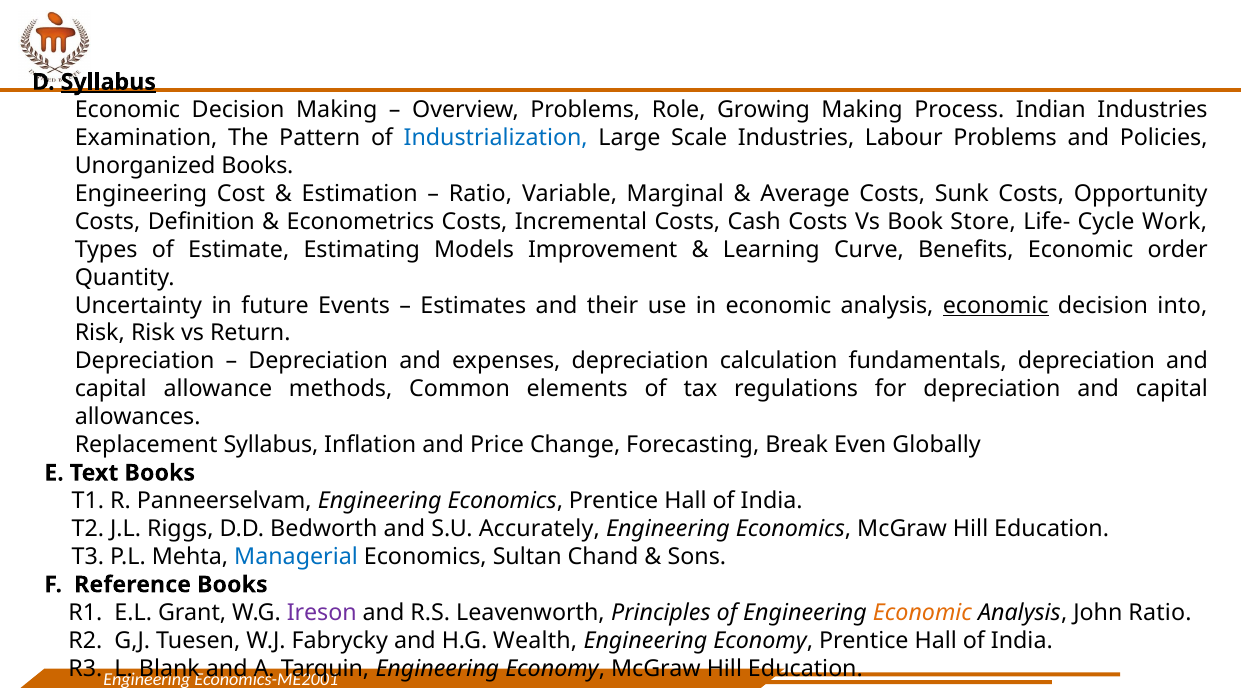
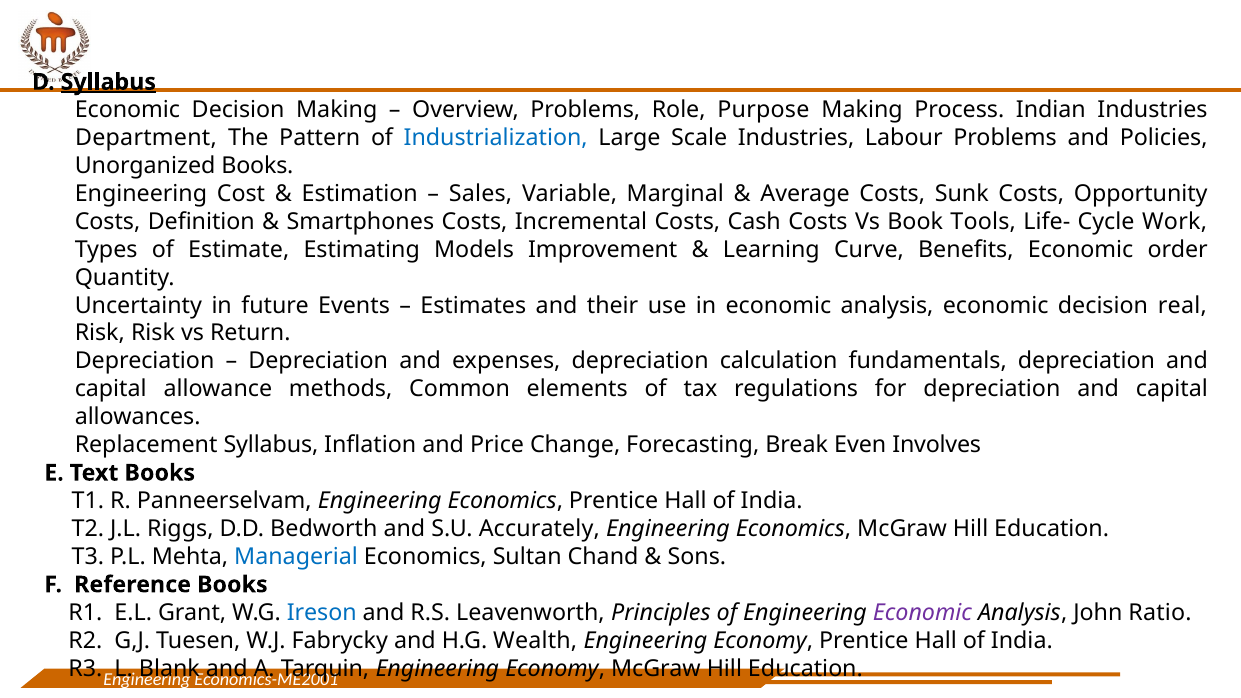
Growing: Growing -> Purpose
Examination: Examination -> Department
Ratio at (480, 194): Ratio -> Sales
Econometrics: Econometrics -> Smartphones
Store: Store -> Tools
economic at (996, 305) underline: present -> none
into: into -> real
Globally: Globally -> Involves
Ireson colour: purple -> blue
Economic at (922, 613) colour: orange -> purple
